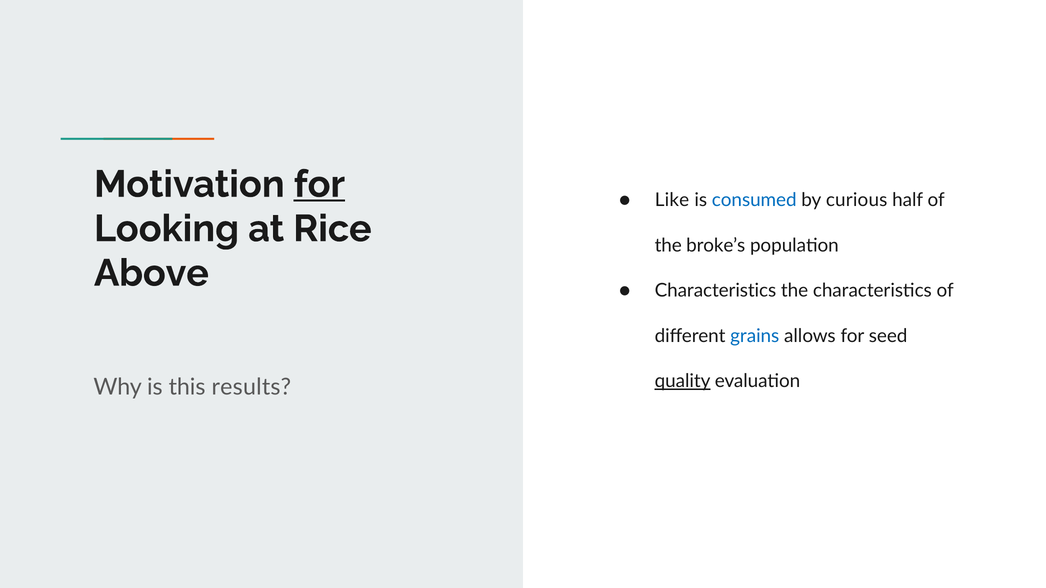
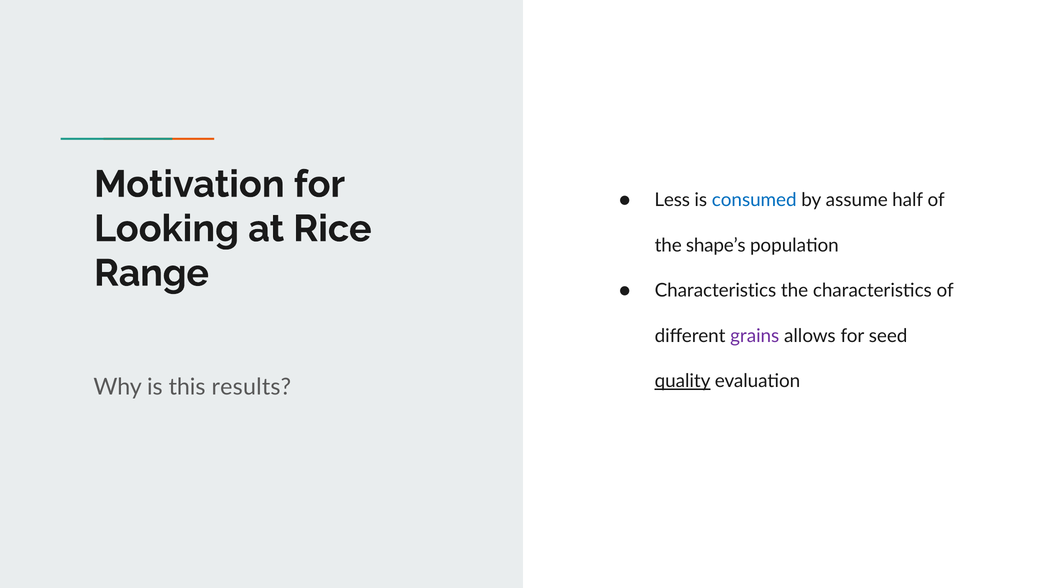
for at (319, 184) underline: present -> none
Like: Like -> Less
curious: curious -> assume
broke’s: broke’s -> shape’s
Above: Above -> Range
grains colour: blue -> purple
